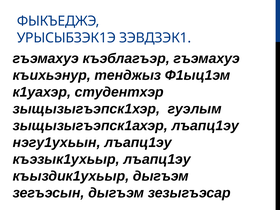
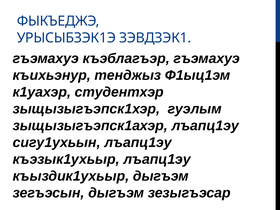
нэгу1ухьын: нэгу1ухьын -> сигу1ухьын
